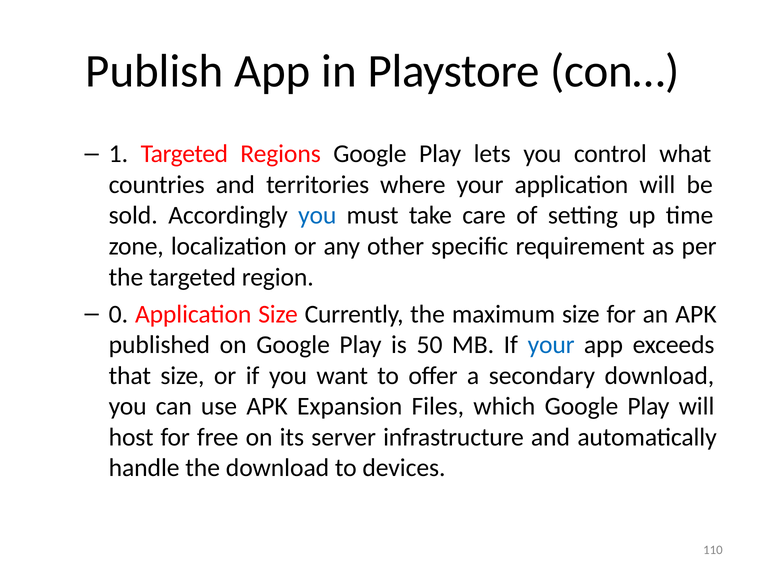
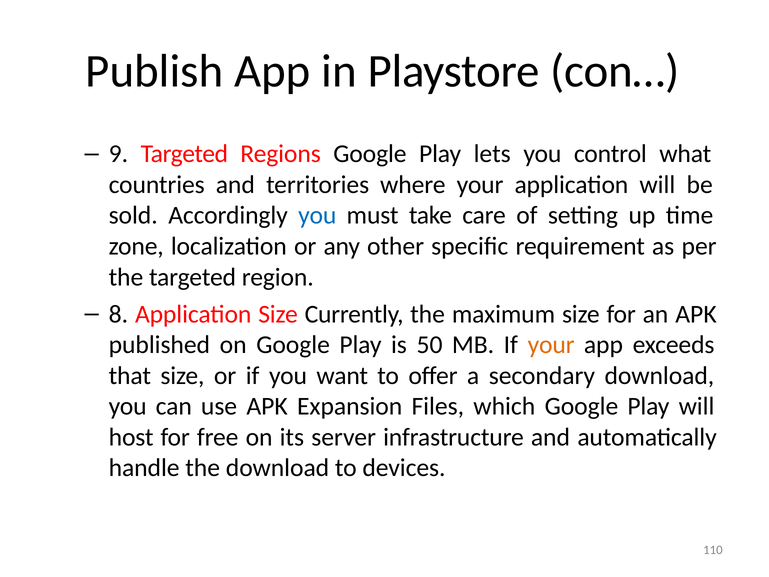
1: 1 -> 9
0: 0 -> 8
your at (551, 345) colour: blue -> orange
